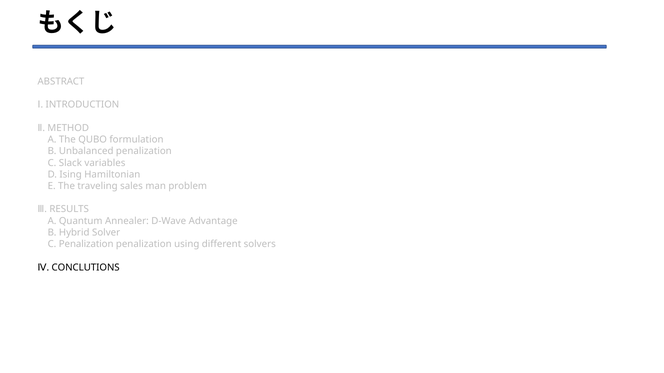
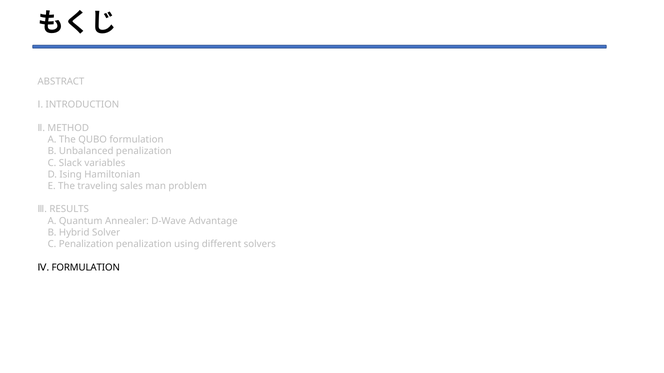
CONCLUTIONS at (86, 268): CONCLUTIONS -> FORMULATION
